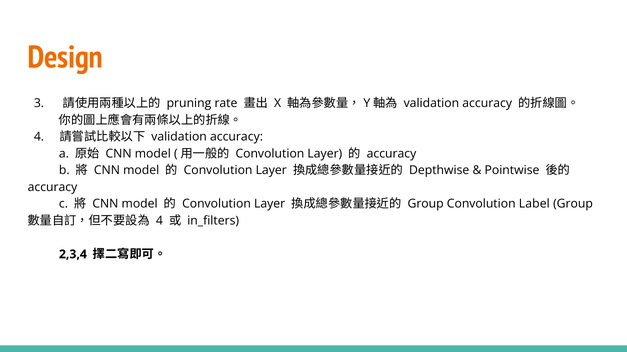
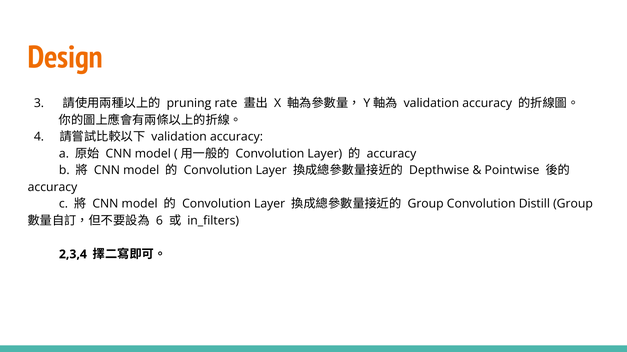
Label: Label -> Distill
4 at (159, 221): 4 -> 6
